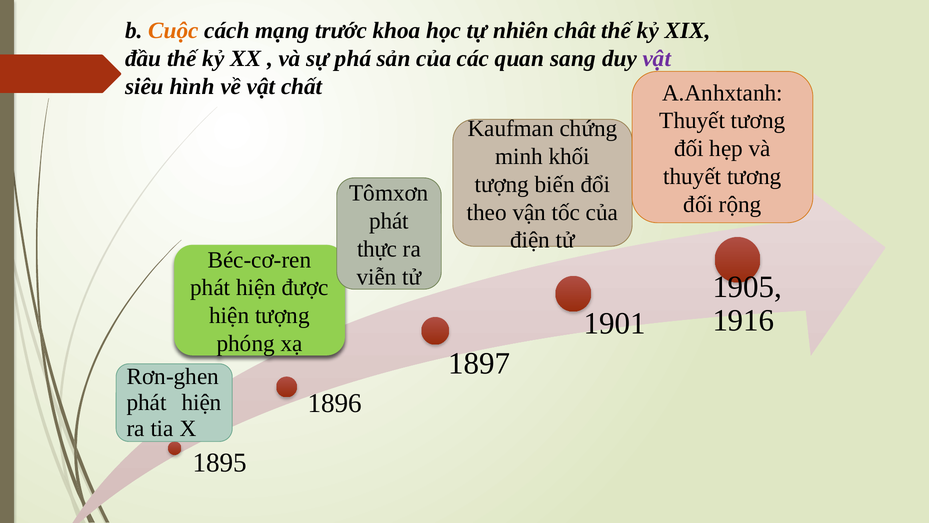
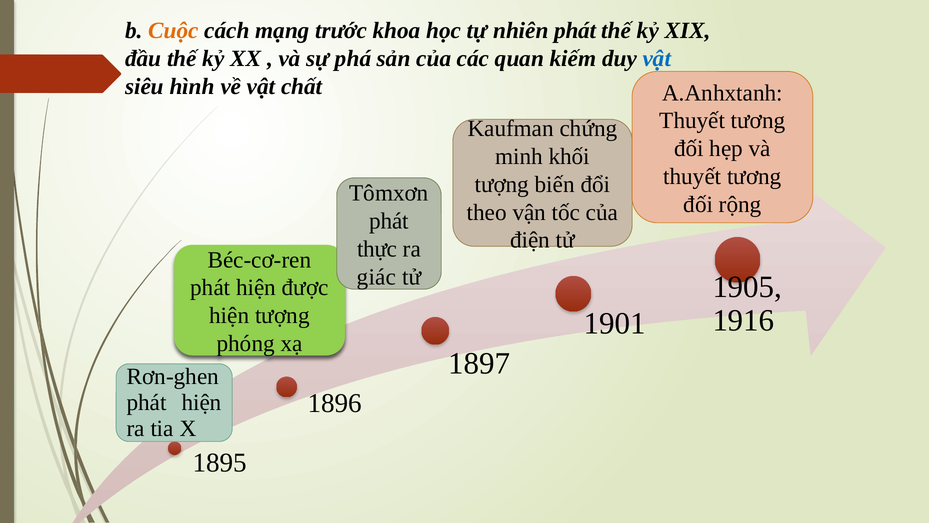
nhiên chât: chât -> phát
sang: sang -> kiếm
vật at (657, 58) colour: purple -> blue
viễn: viễn -> giác
